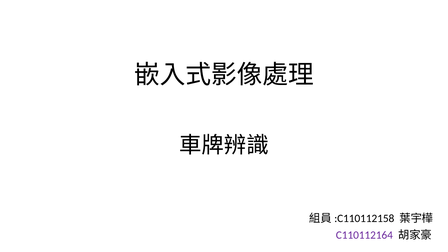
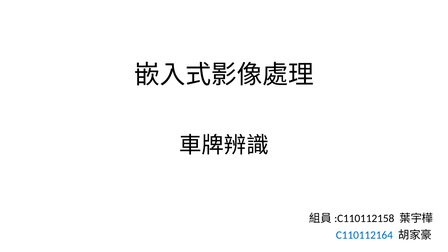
C110112164 colour: purple -> blue
